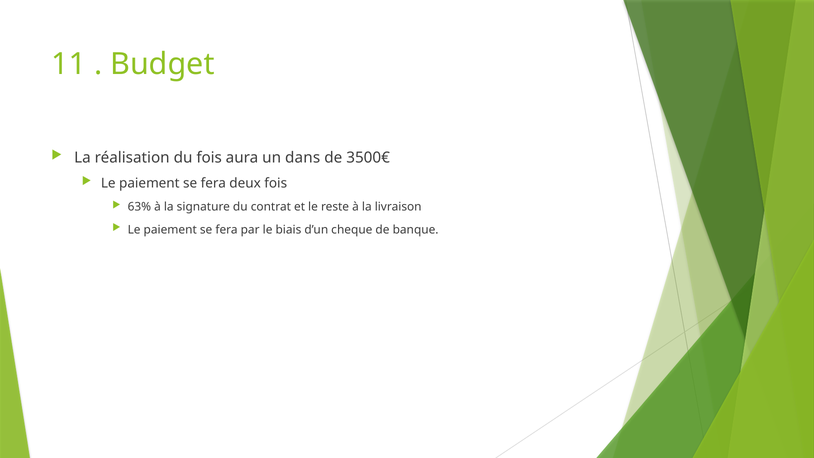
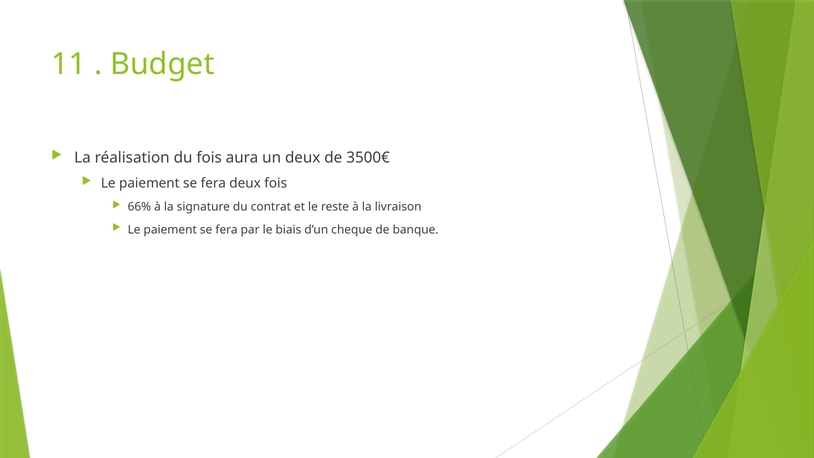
un dans: dans -> deux
63%: 63% -> 66%
